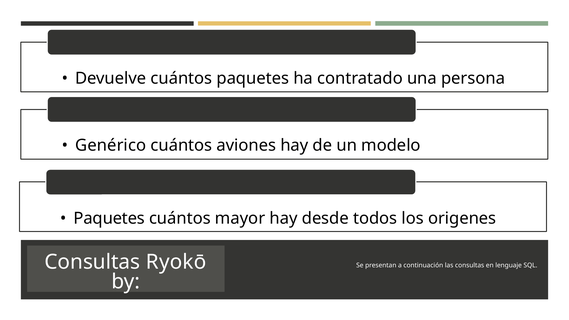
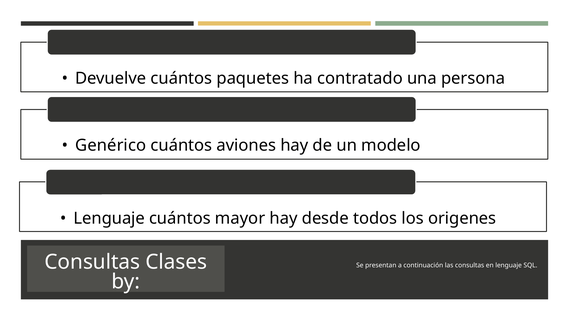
Paquetes at (109, 218): Paquetes -> Lenguaje
Ryokō: Ryokō -> Clases
